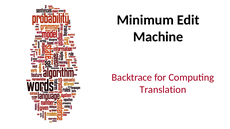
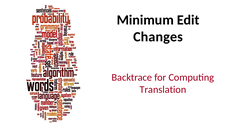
Machine: Machine -> Changes
